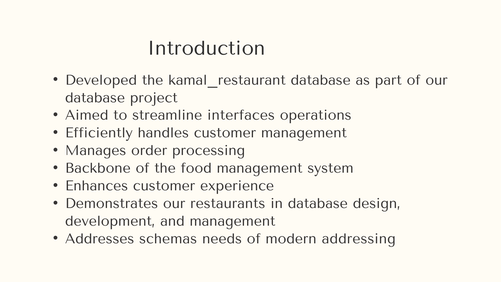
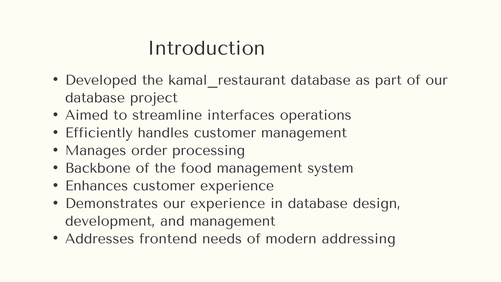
our restaurants: restaurants -> experience
schemas: schemas -> frontend
